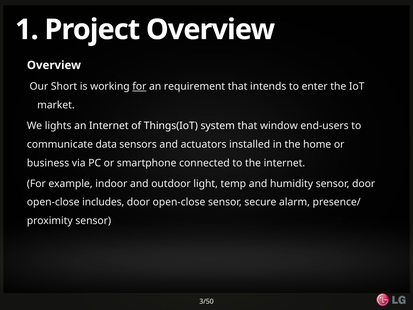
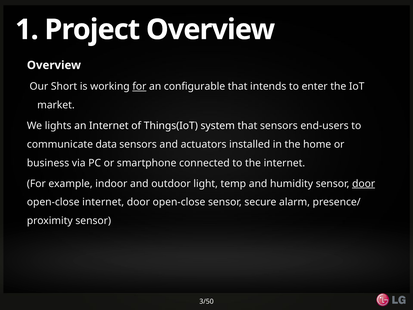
requirement: requirement -> configurable
that window: window -> sensors
door at (364, 183) underline: none -> present
open-close includes: includes -> internet
